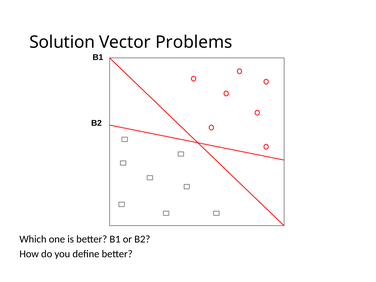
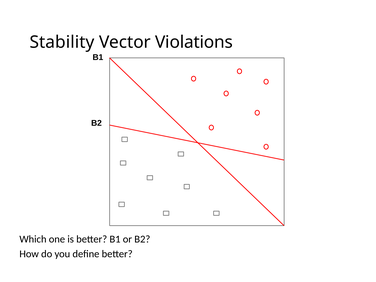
Solution: Solution -> Stability
Problems: Problems -> Violations
